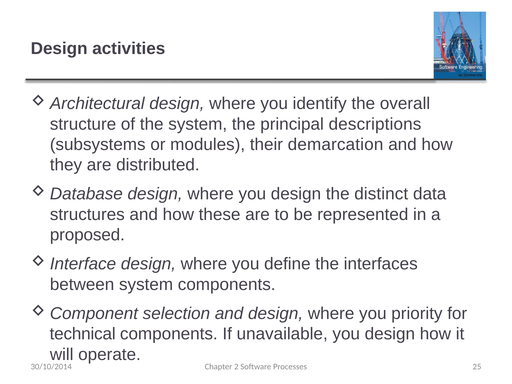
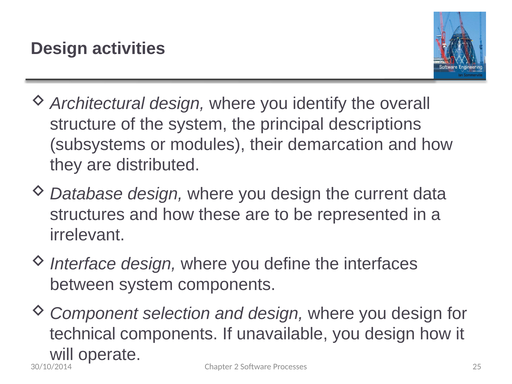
distinct: distinct -> current
proposed: proposed -> irrelevant
priority at (417, 314): priority -> design
